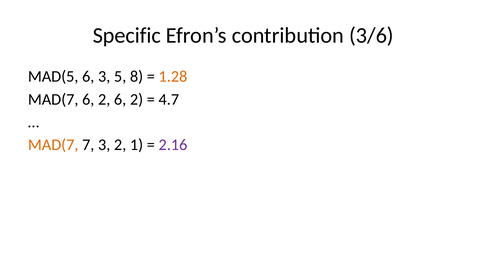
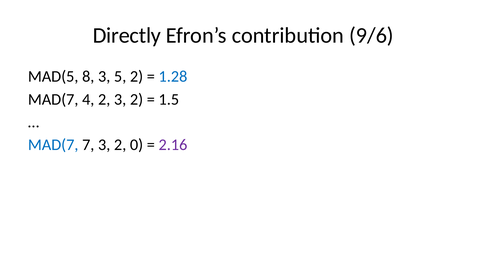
Specific: Specific -> Directly
3/6: 3/6 -> 9/6
MAD(5 6: 6 -> 8
5 8: 8 -> 2
1.28 colour: orange -> blue
MAD(7 6: 6 -> 4
2 6: 6 -> 3
4.7: 4.7 -> 1.5
MAD(7 at (53, 145) colour: orange -> blue
1: 1 -> 0
